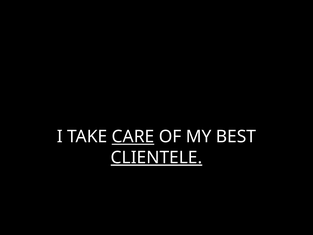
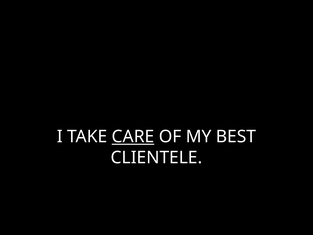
CLIENTELE underline: present -> none
